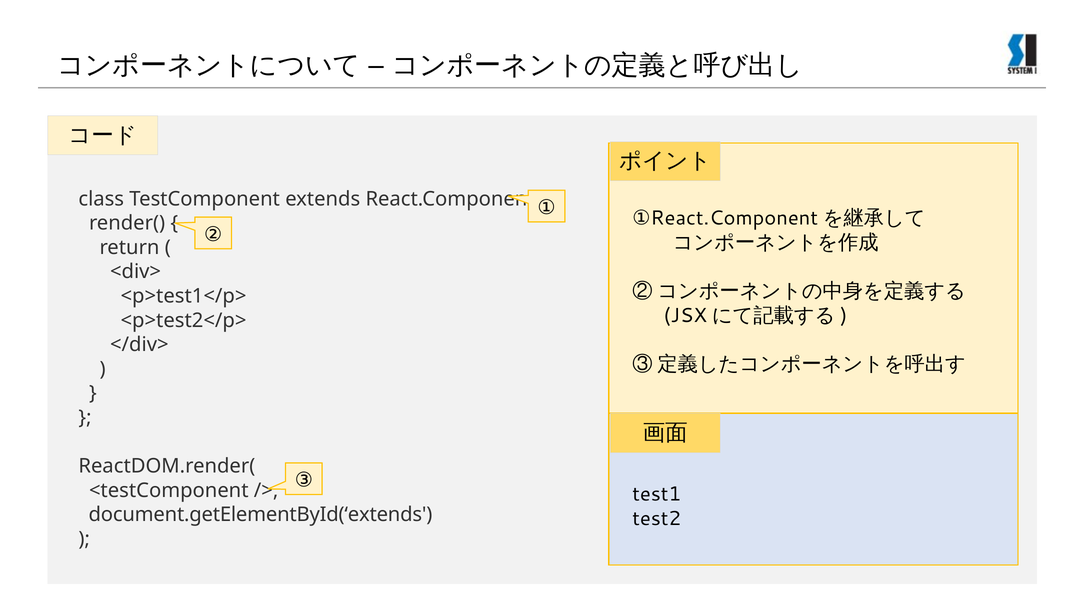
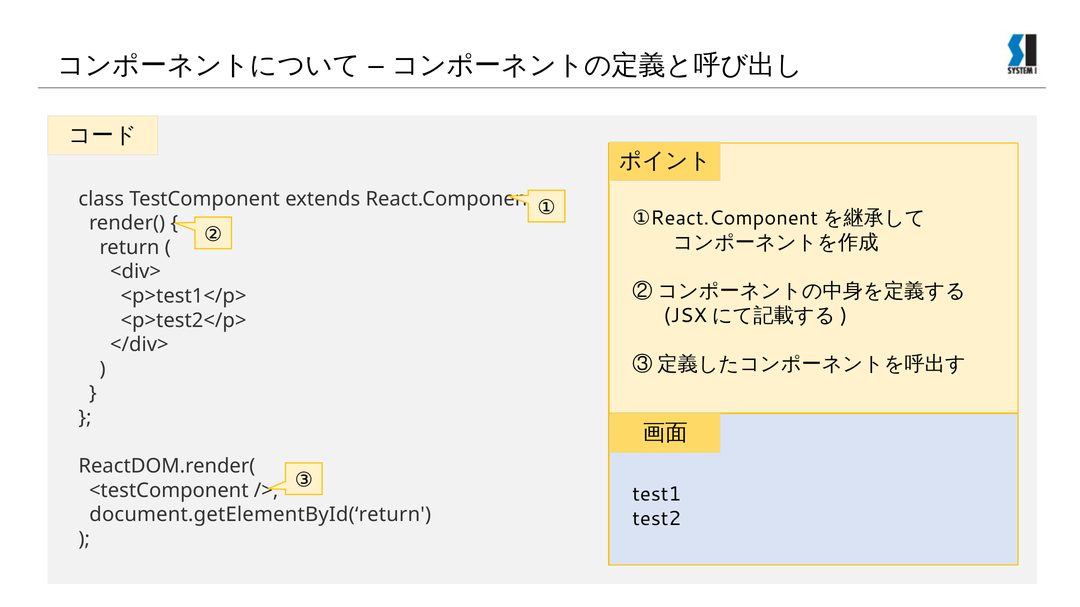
document.getElementById(‘extends: document.getElementById(‘extends -> document.getElementById(‘return
